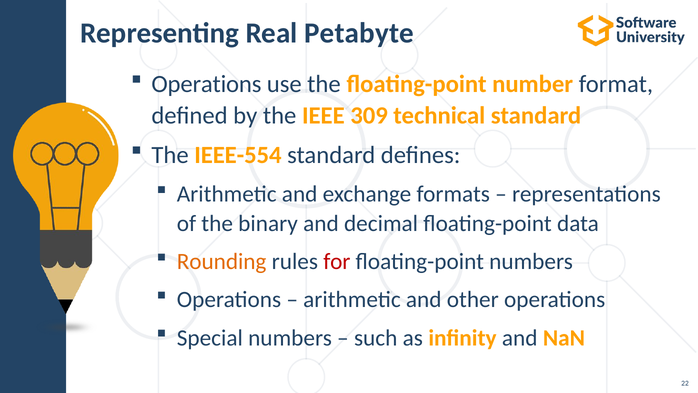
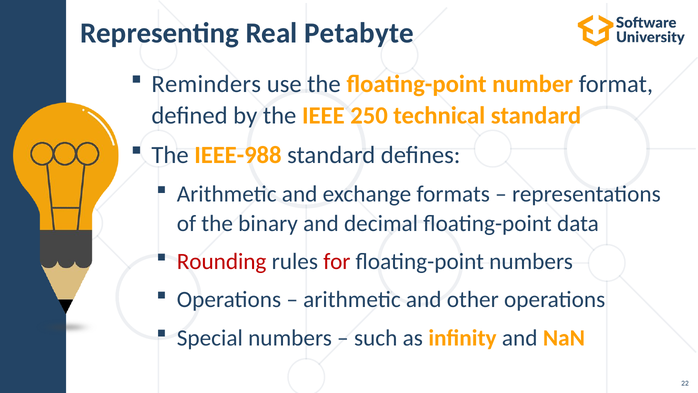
Operations at (206, 84): Operations -> Reminders
309: 309 -> 250
IEEE-554: IEEE-554 -> IEEE-988
Rounding colour: orange -> red
